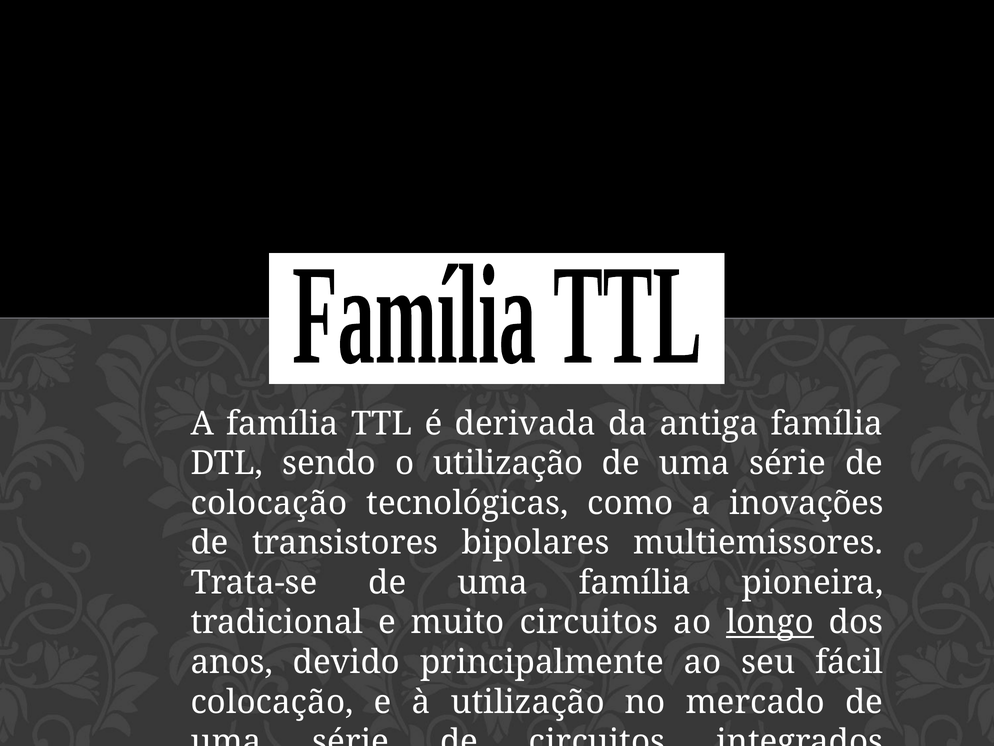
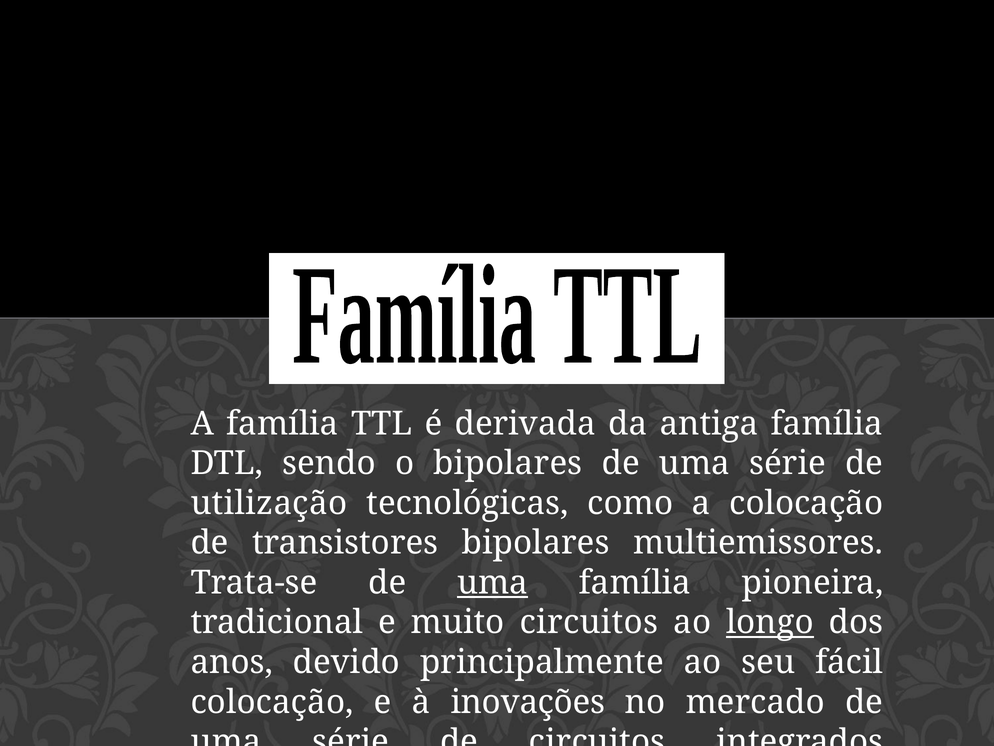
o utilização: utilização -> bipolares
colocação at (269, 503): colocação -> utilização
a inovações: inovações -> colocação
uma at (493, 582) underline: none -> present
à utilização: utilização -> inovações
